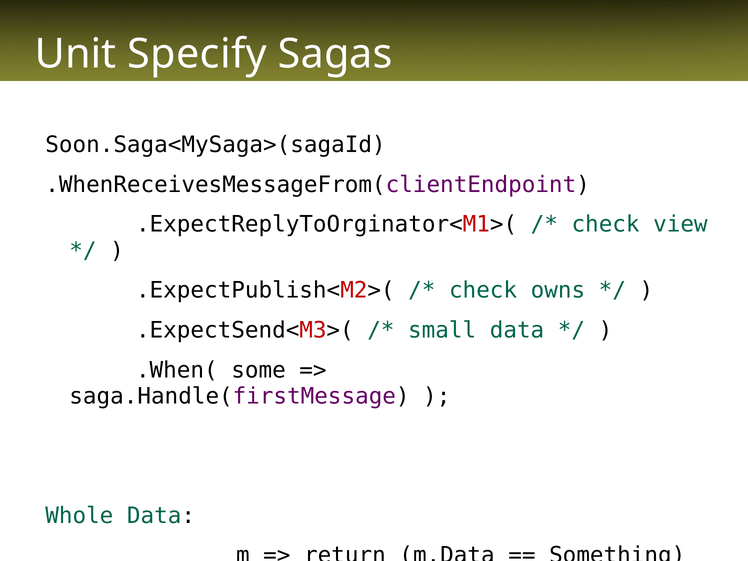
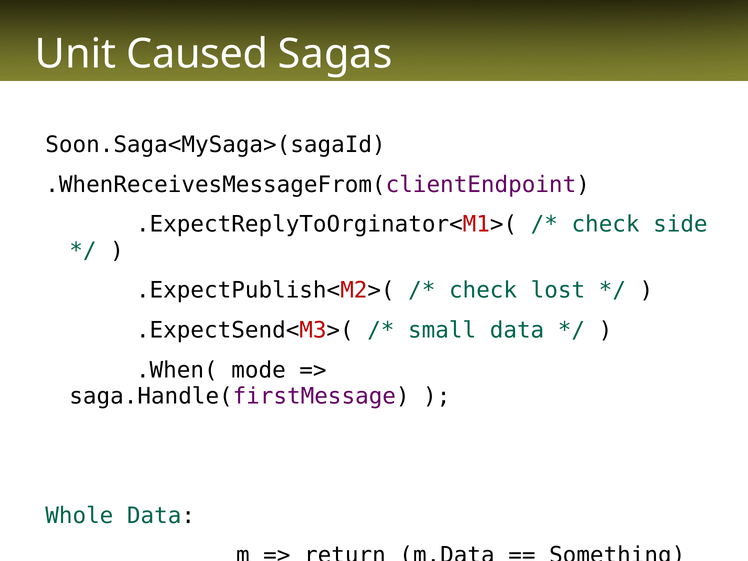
Specify: Specify -> Caused
view: view -> side
owns: owns -> lost
some: some -> mode
